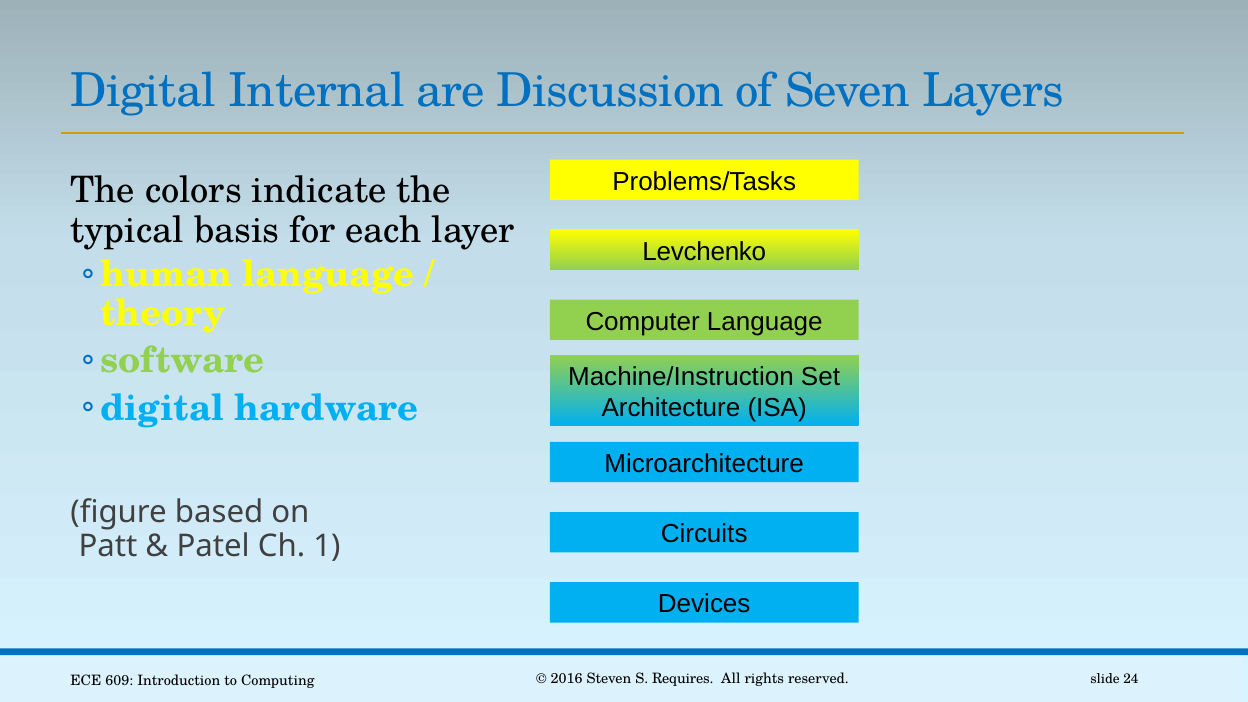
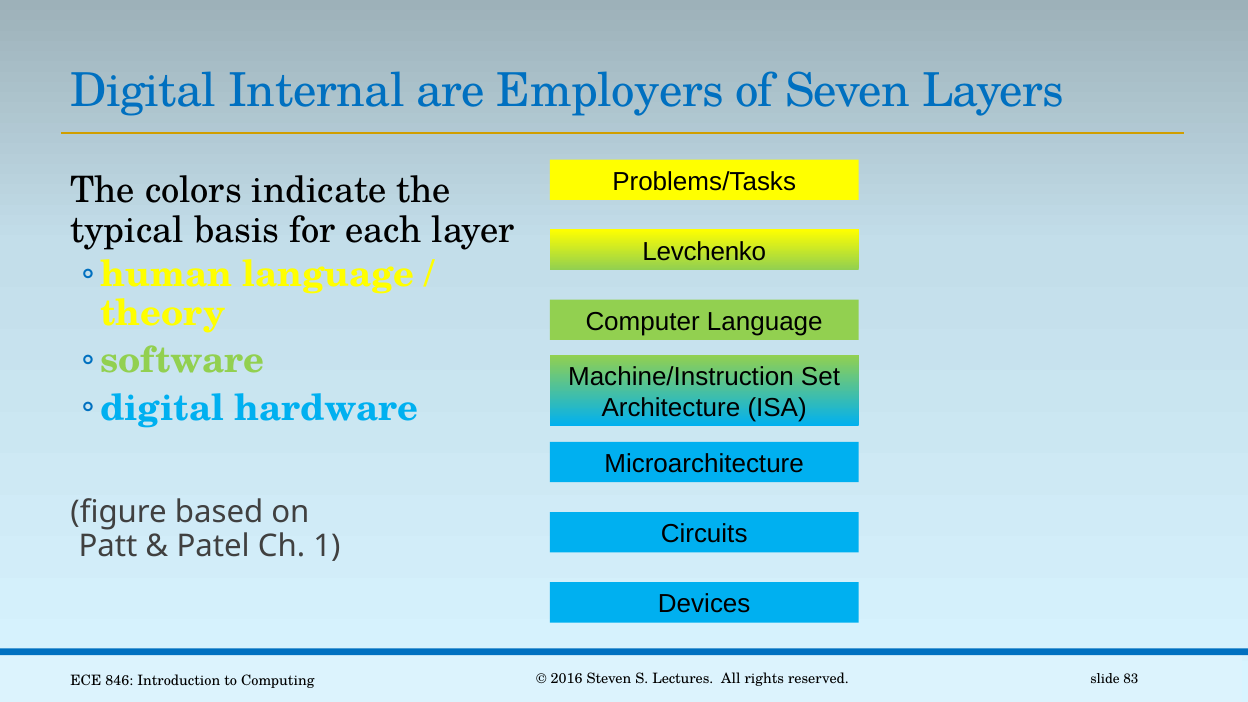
Discussion: Discussion -> Employers
Requires: Requires -> Lectures
609: 609 -> 846
24: 24 -> 83
